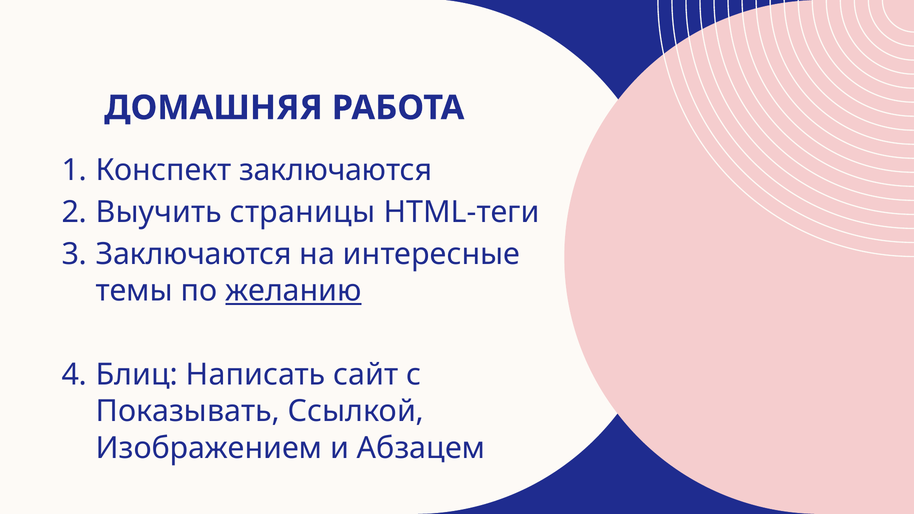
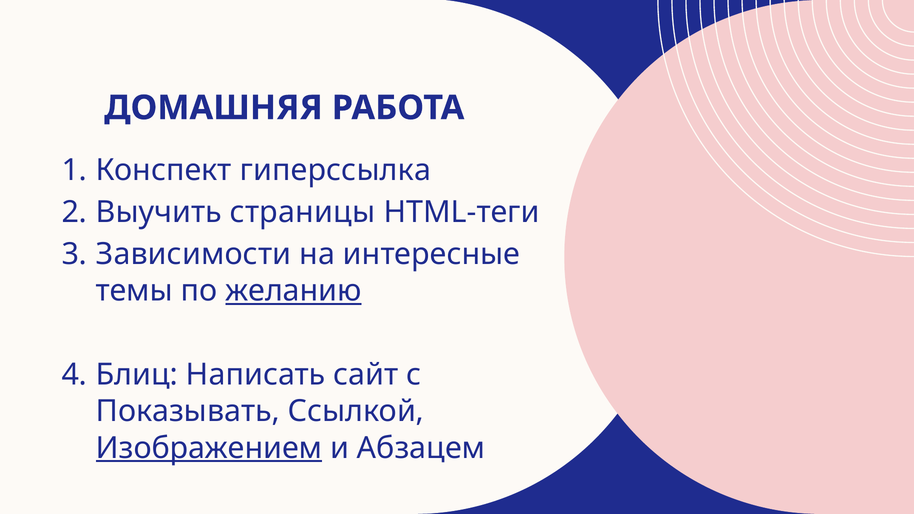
Конспект заключаются: заключаются -> гиперссылка
Заключаются at (194, 254): Заключаются -> Зависимости
Изображением underline: none -> present
